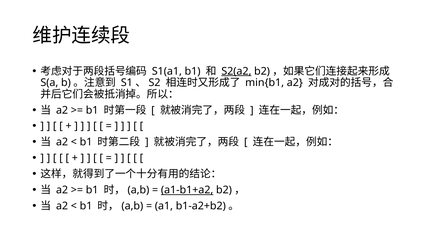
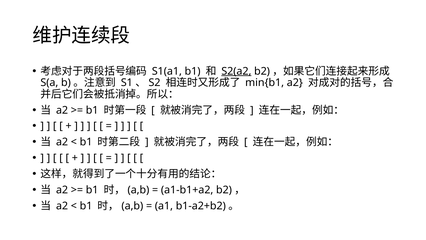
a1-b1+a2 underline: present -> none
